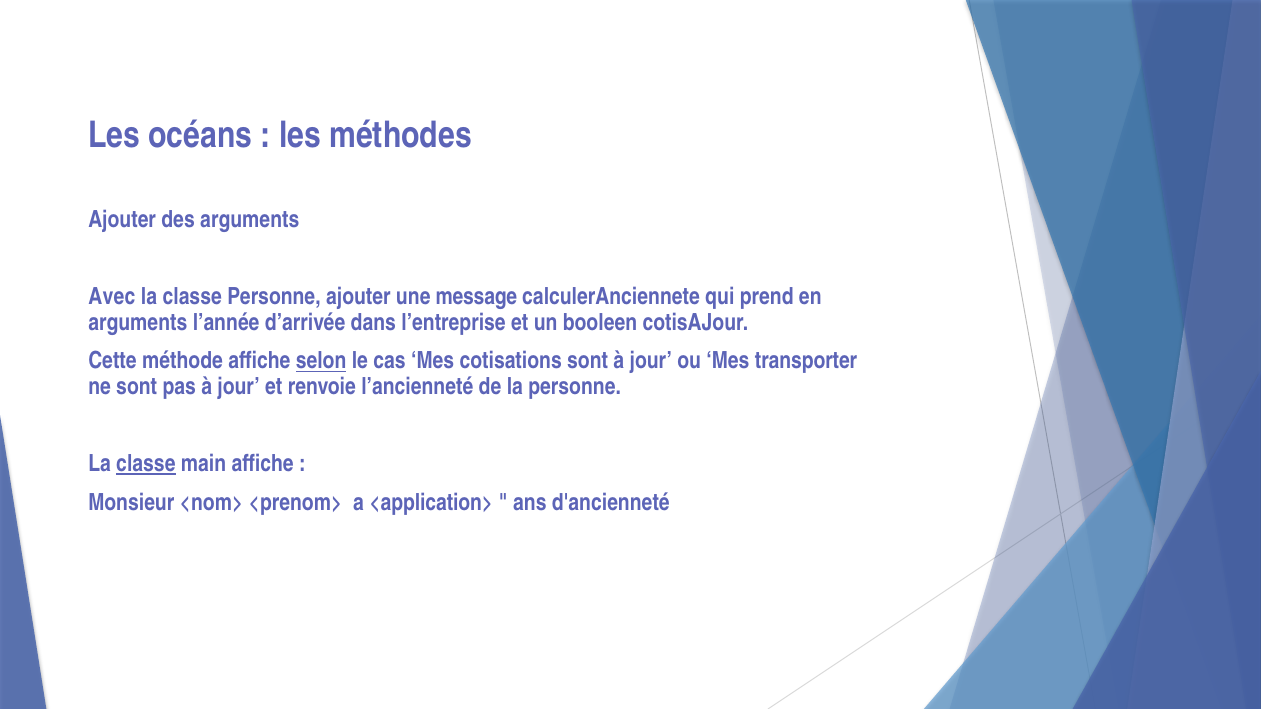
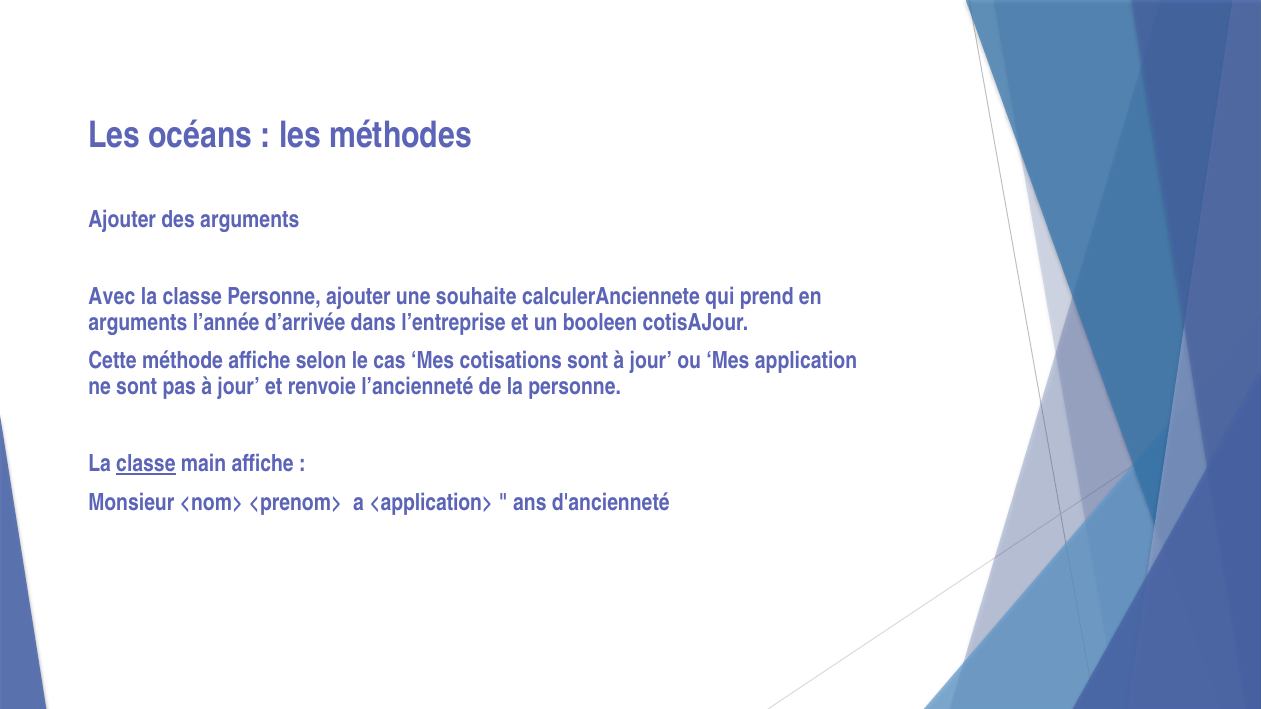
message: message -> souhaite
selon underline: present -> none
transporter: transporter -> application
